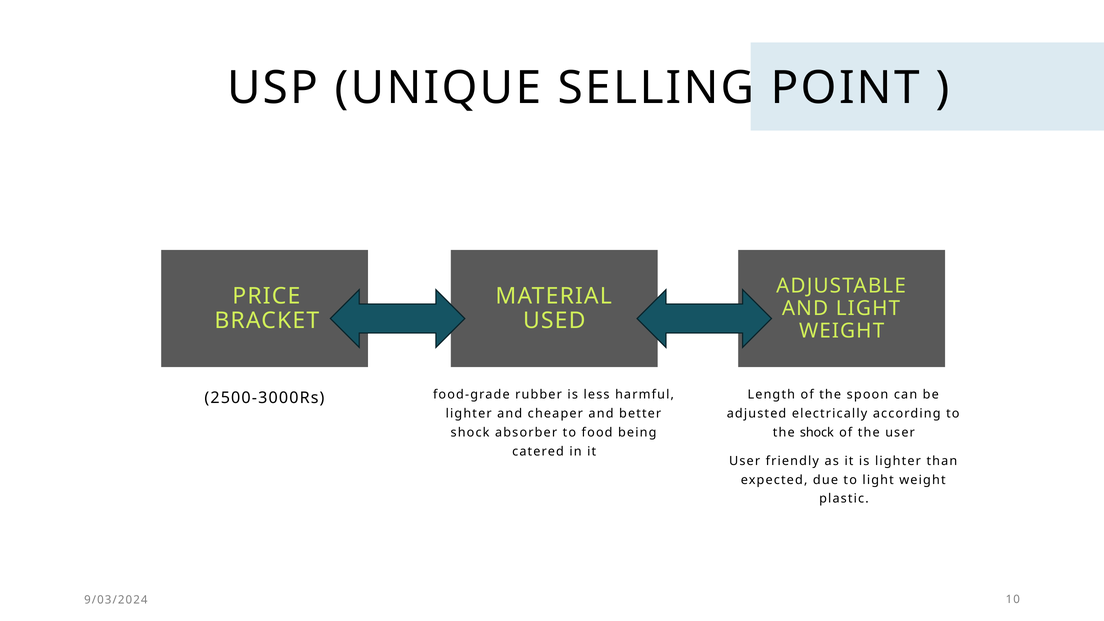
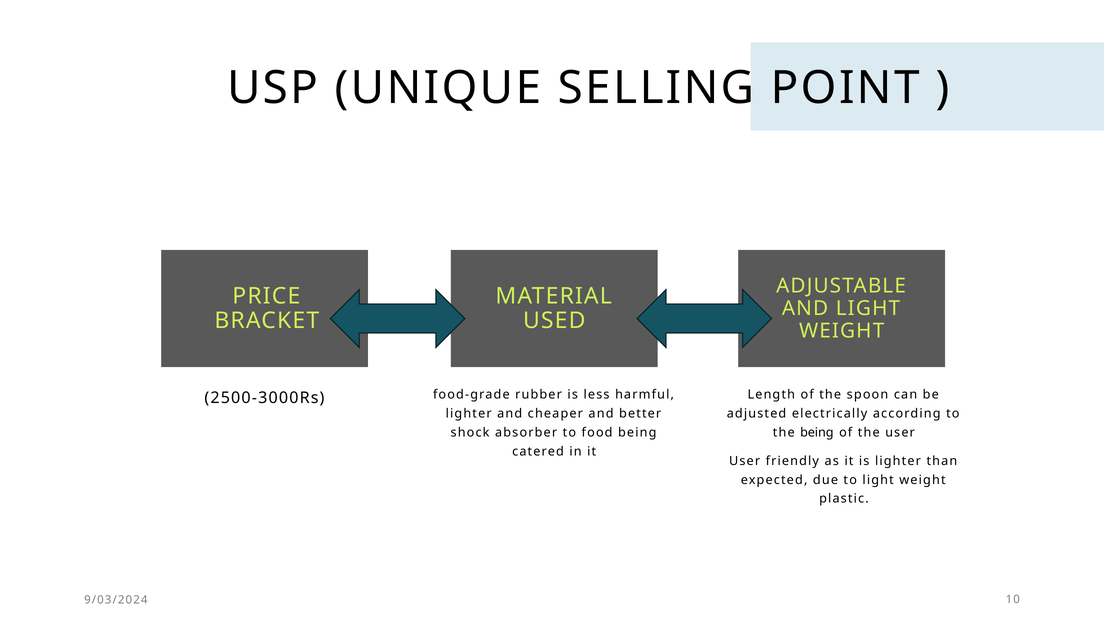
the shock: shock -> being
